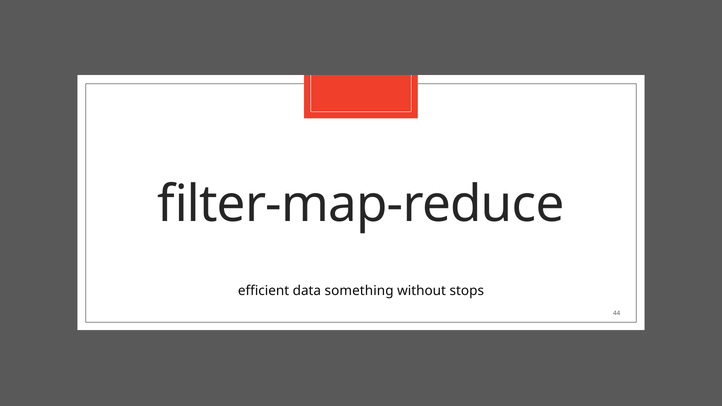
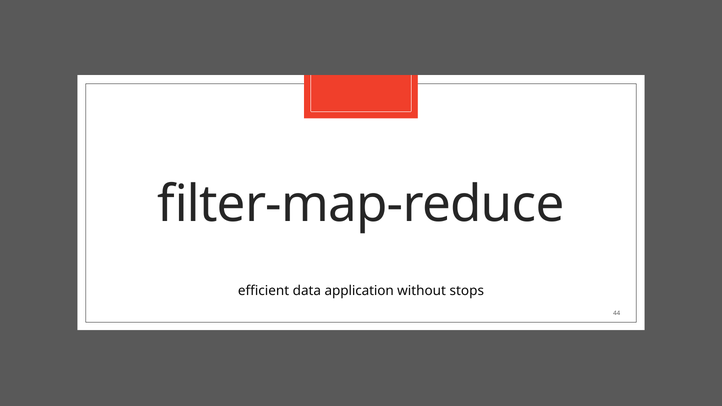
something: something -> application
